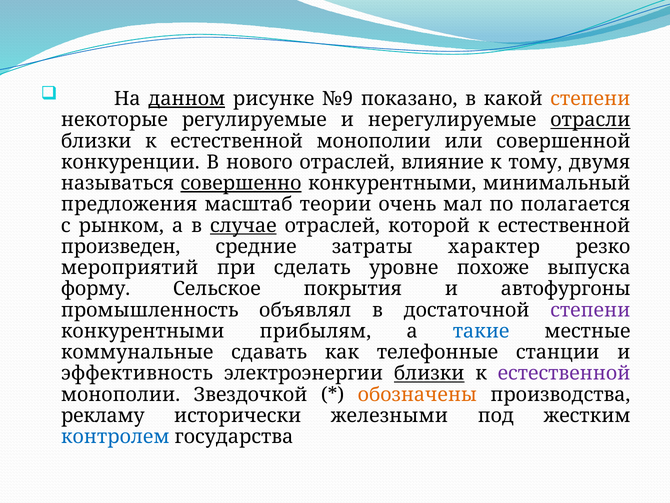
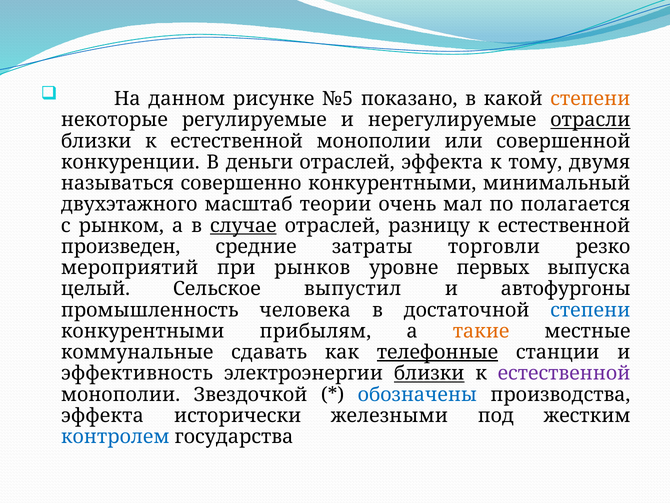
данном underline: present -> none
№9: №9 -> №5
нового: нового -> деньги
отраслей влияние: влияние -> эффекта
совершенно underline: present -> none
предложения: предложения -> двухэтажного
которой: которой -> разницу
характер: характер -> торговли
сделать: сделать -> рынков
похоже: похоже -> первых
форму: форму -> целый
покрытия: покрытия -> выпустил
объявлял: объявлял -> человека
степени at (590, 310) colour: purple -> blue
такие colour: blue -> orange
телефонные underline: none -> present
обозначены colour: orange -> blue
рекламу at (103, 415): рекламу -> эффекта
